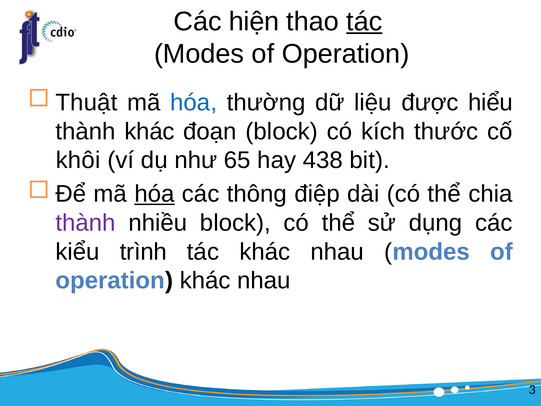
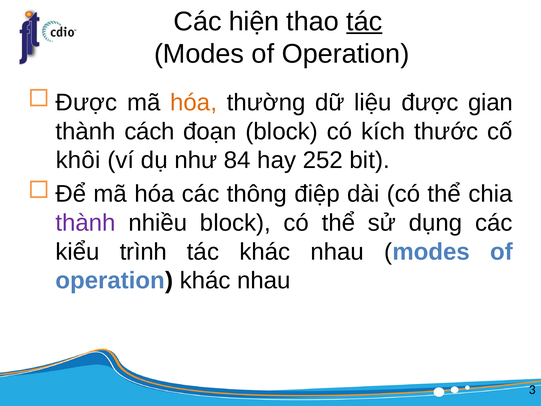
Thuật at (86, 103): Thuật -> Được
hóa at (194, 103) colour: blue -> orange
hiểu: hiểu -> gian
thành khác: khác -> cách
65: 65 -> 84
438: 438 -> 252
hóa at (154, 194) underline: present -> none
